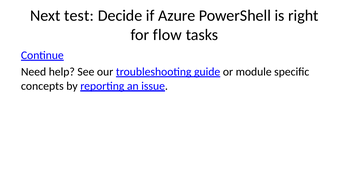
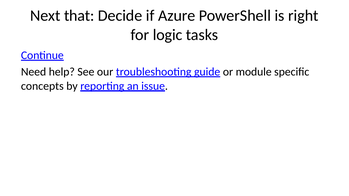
test: test -> that
flow: flow -> logic
